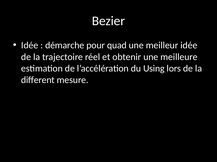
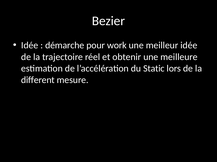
quad: quad -> work
Using: Using -> Static
